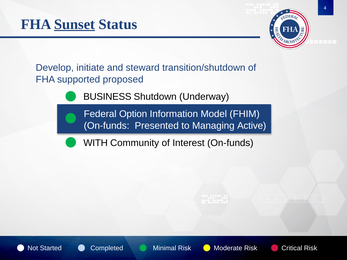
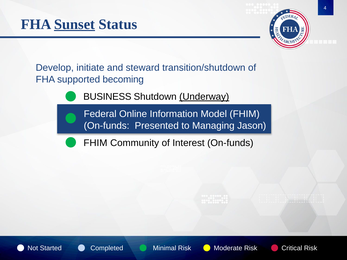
proposed: proposed -> becoming
Underway underline: none -> present
Option: Option -> Online
Active: Active -> Jason
WITH at (96, 143): WITH -> FHIM
